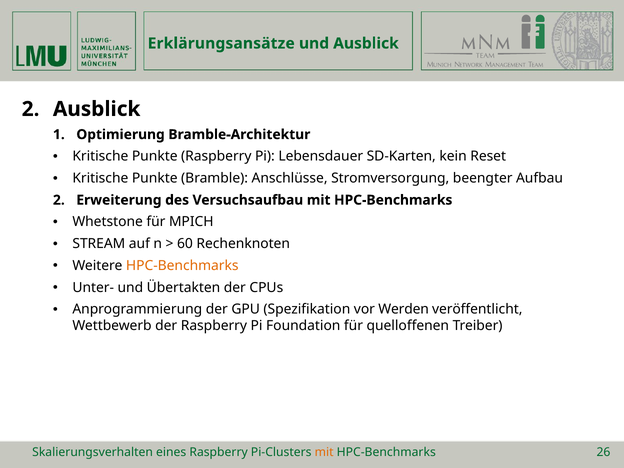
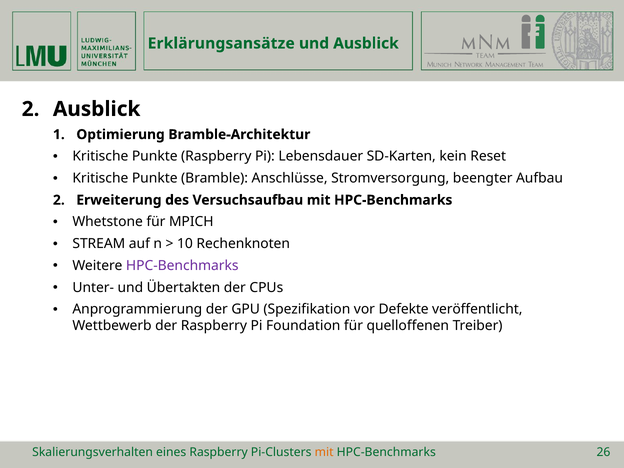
60: 60 -> 10
HPC-Benchmarks at (182, 266) colour: orange -> purple
Werden: Werden -> Defekte
